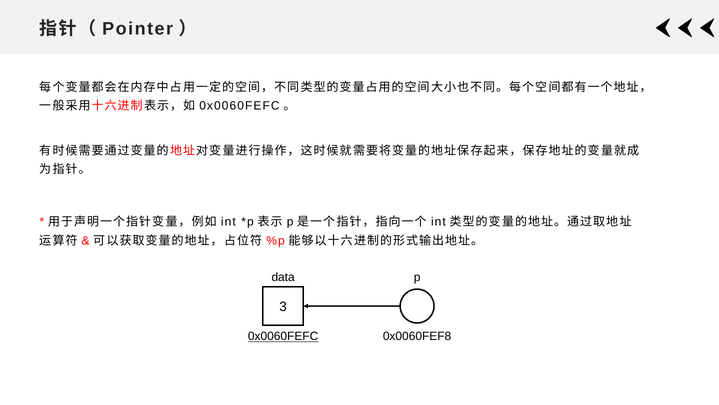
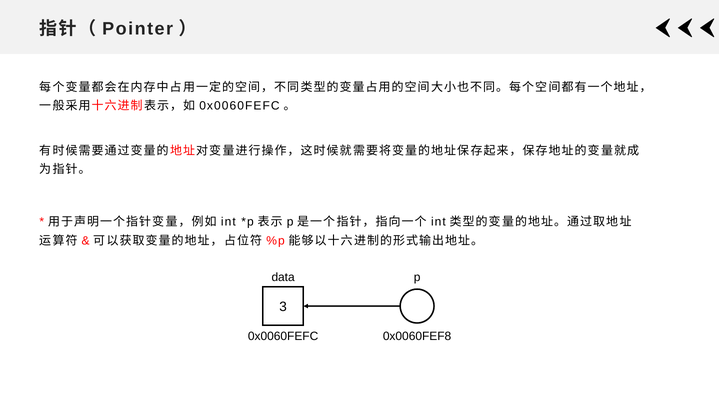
0x0060FEFC at (283, 336) underline: present -> none
